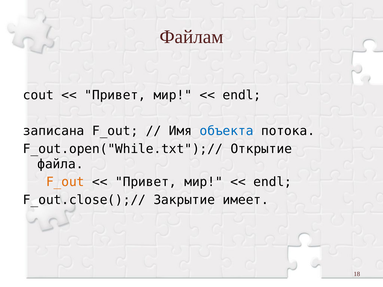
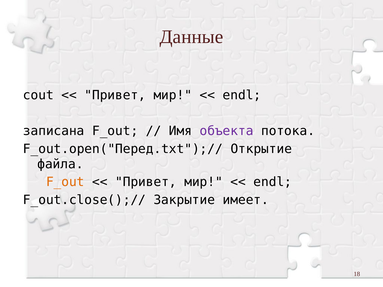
Файлам: Файлам -> Данные
объекта colour: blue -> purple
F_out.open("While.txt");//: F_out.open("While.txt");// -> F_out.open("Перед.txt");//
